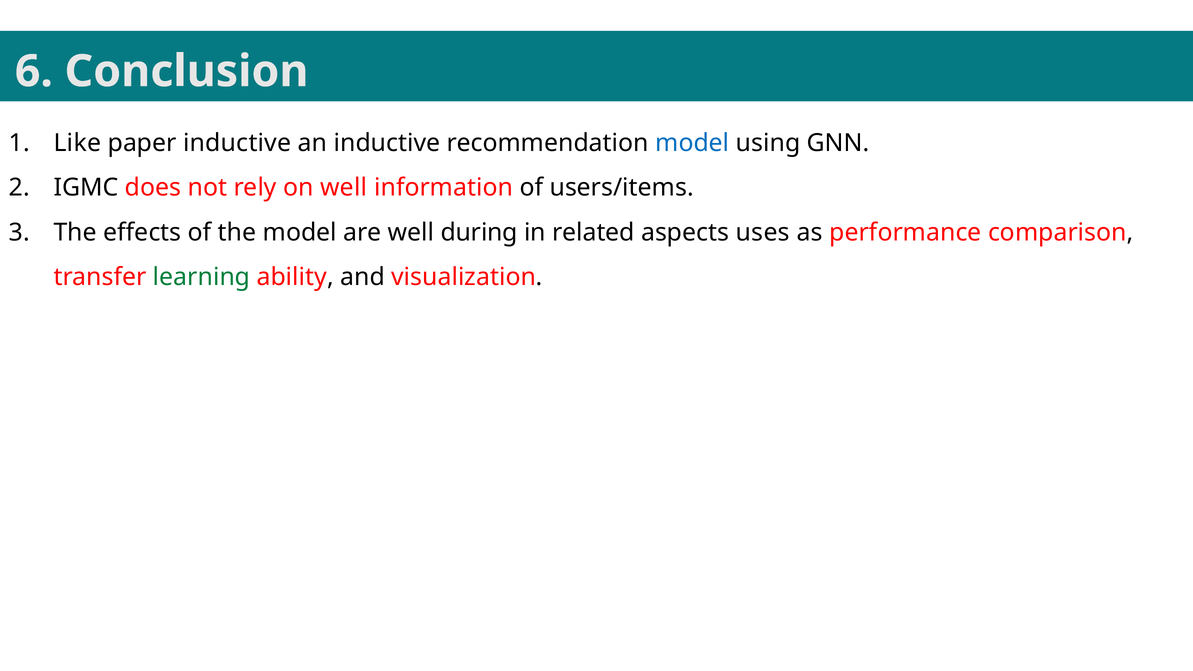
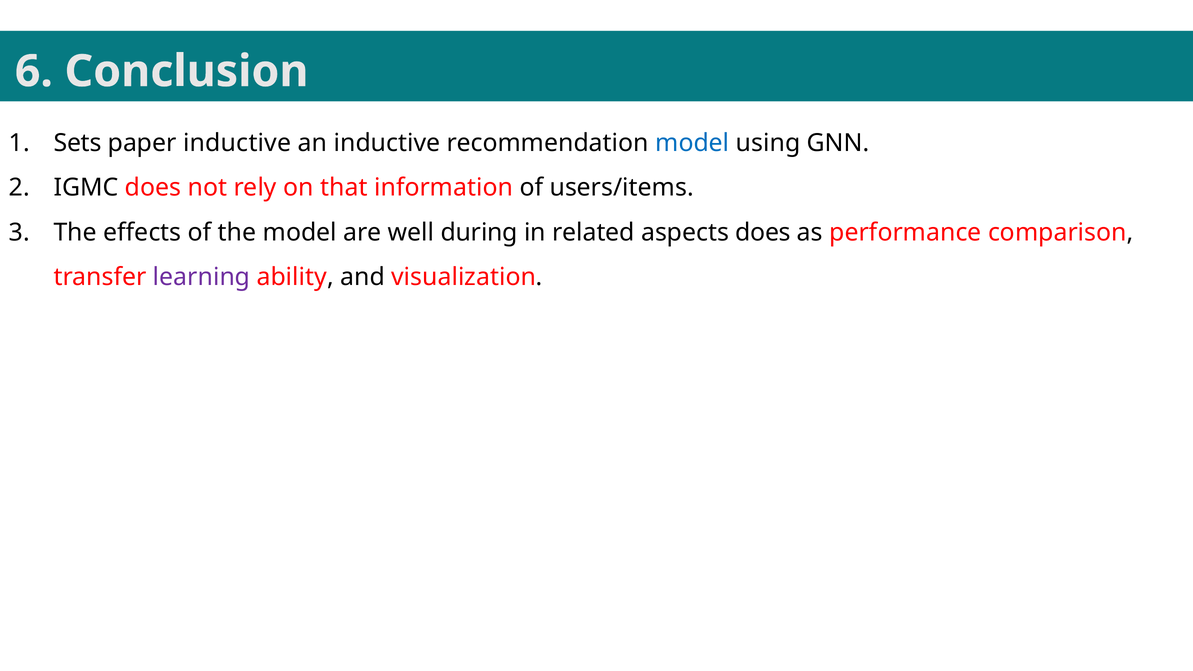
Like: Like -> Sets
on well: well -> that
aspects uses: uses -> does
learning colour: green -> purple
